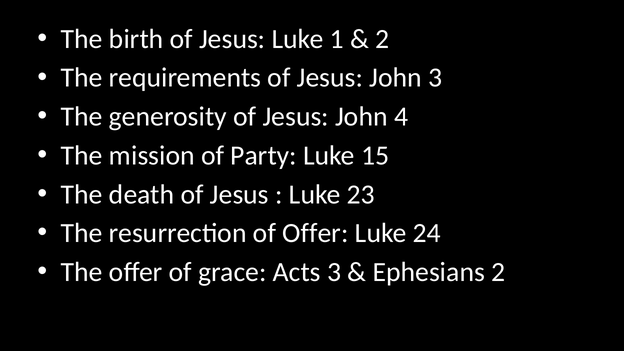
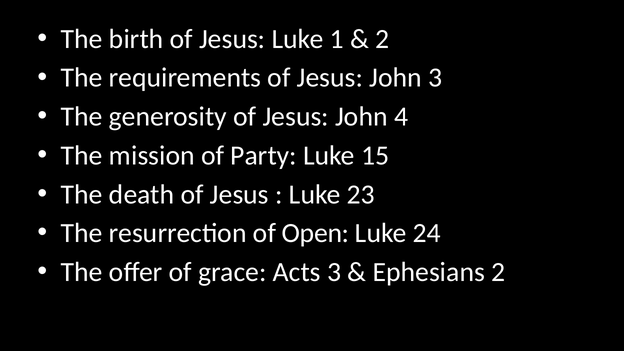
of Offer: Offer -> Open
